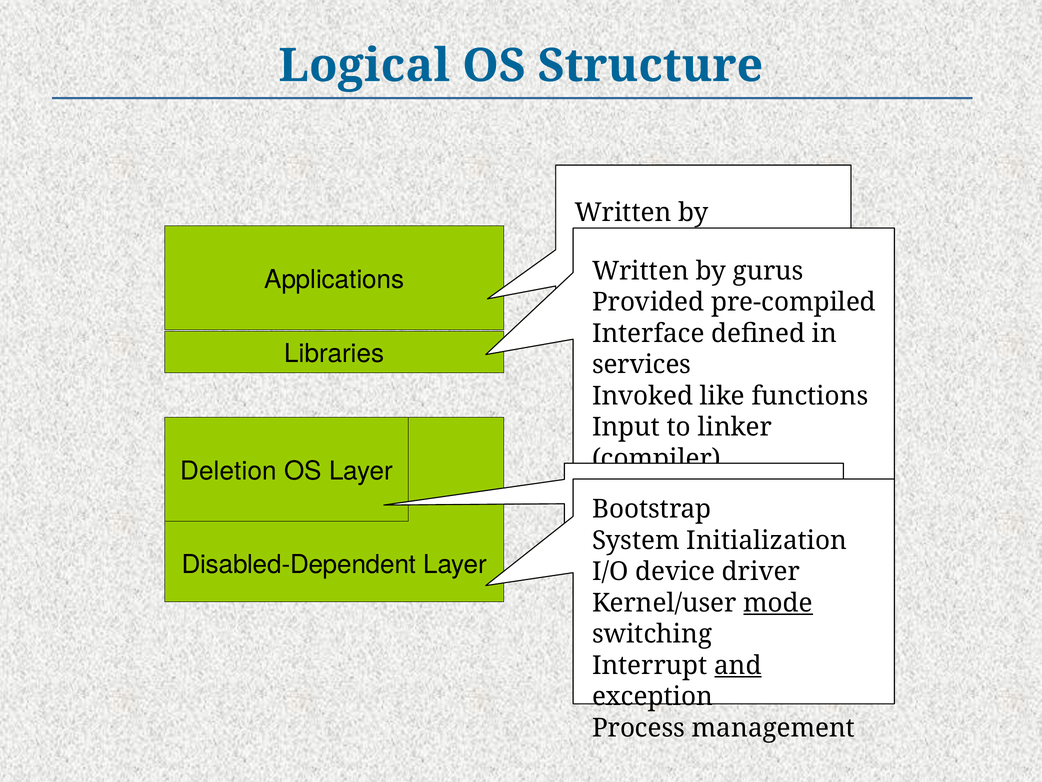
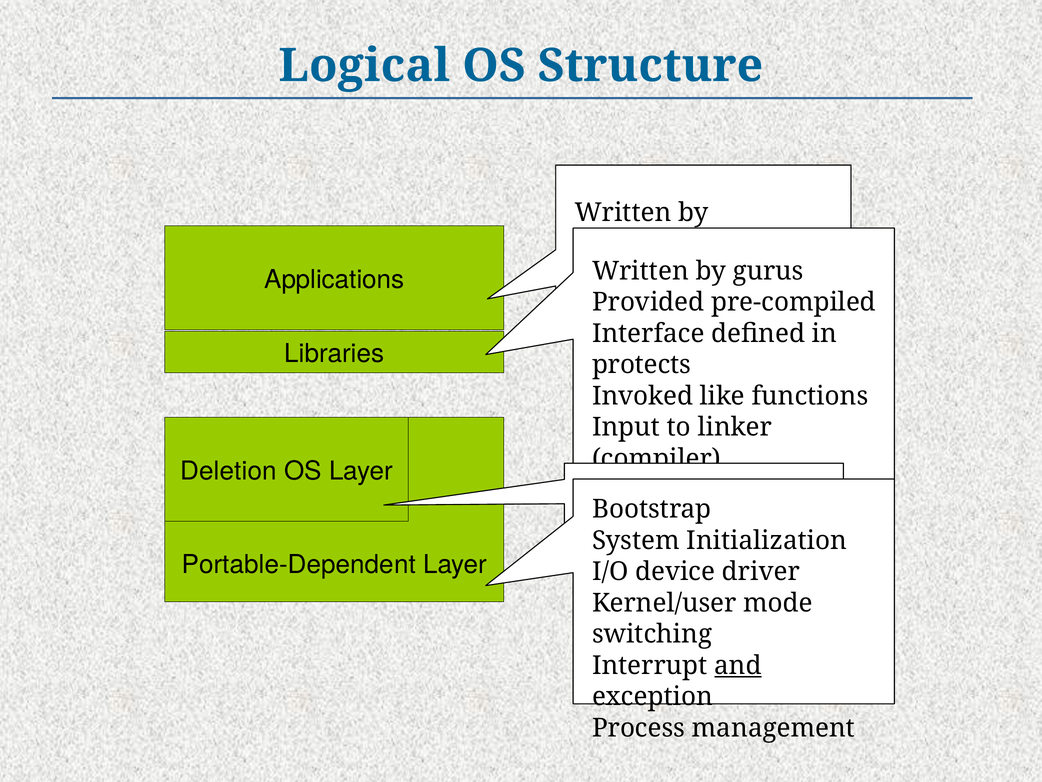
services: services -> protects
Disabled-Dependent: Disabled-Dependent -> Portable-Dependent
mode underline: present -> none
